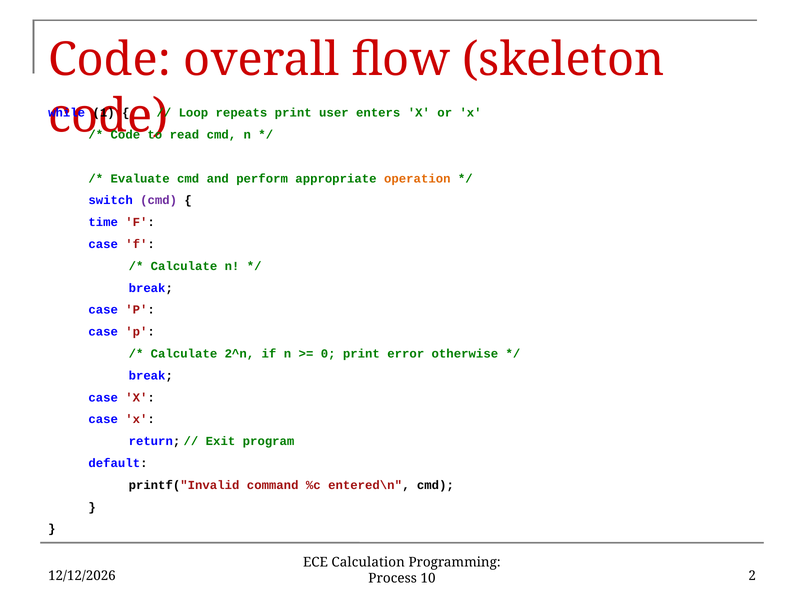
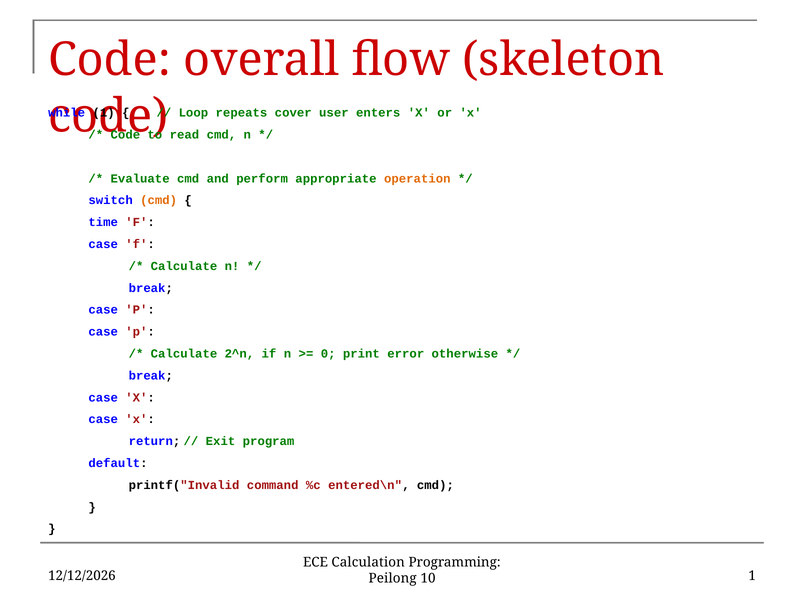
repeats print: print -> cover
cmd at (159, 200) colour: purple -> orange
Process: Process -> Peilong
10 2: 2 -> 1
